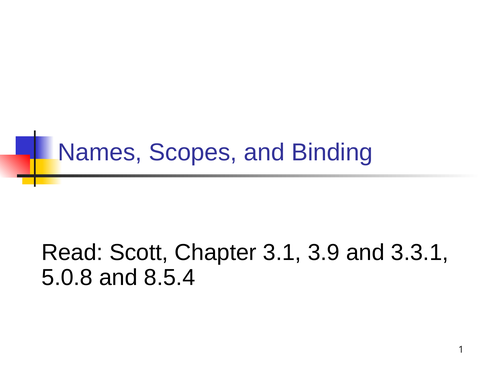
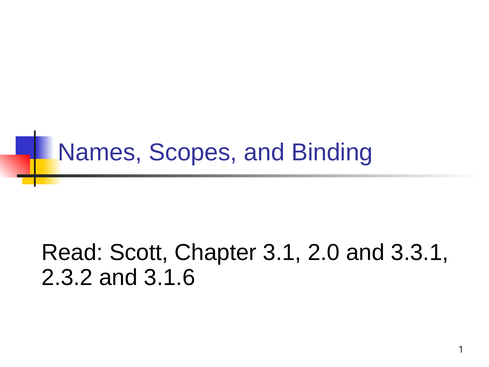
3.9: 3.9 -> 2.0
5.0.8: 5.0.8 -> 2.3.2
8.5.4: 8.5.4 -> 3.1.6
